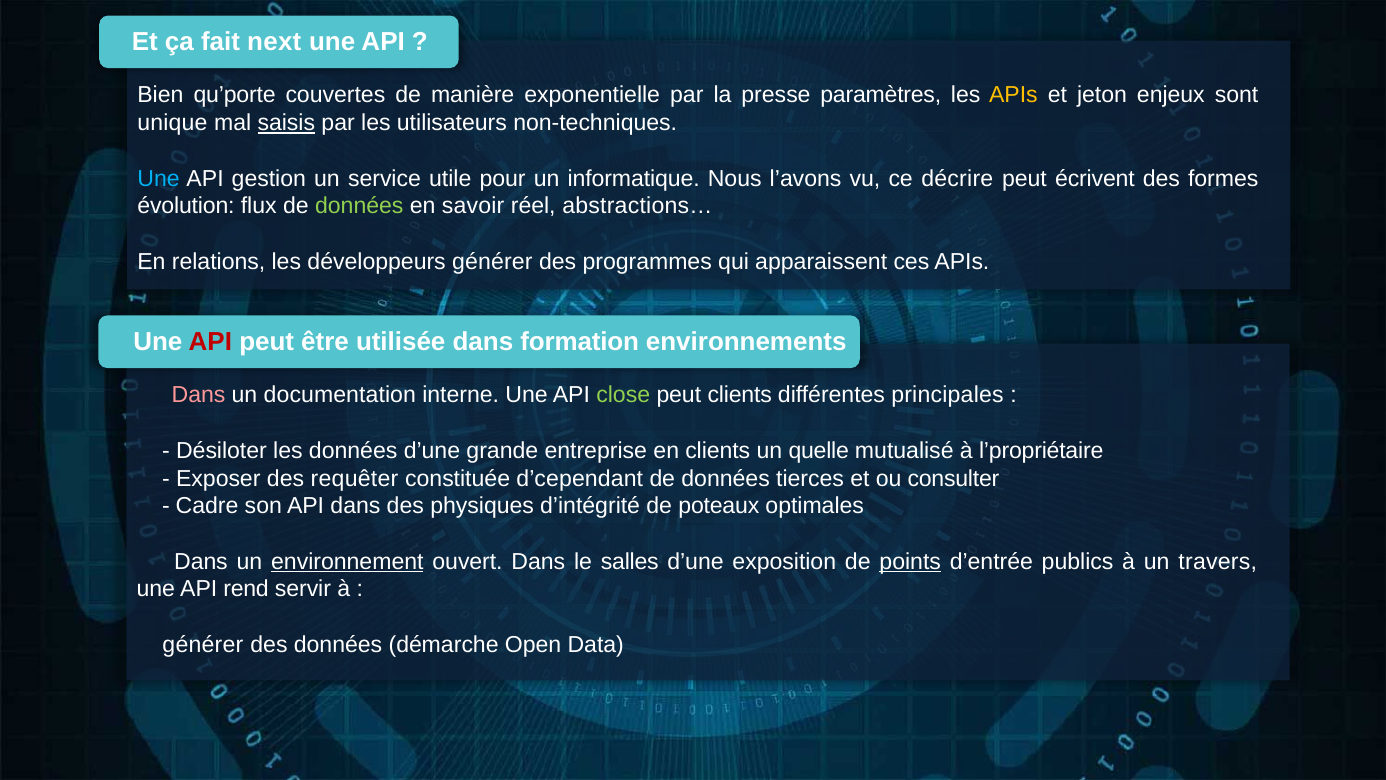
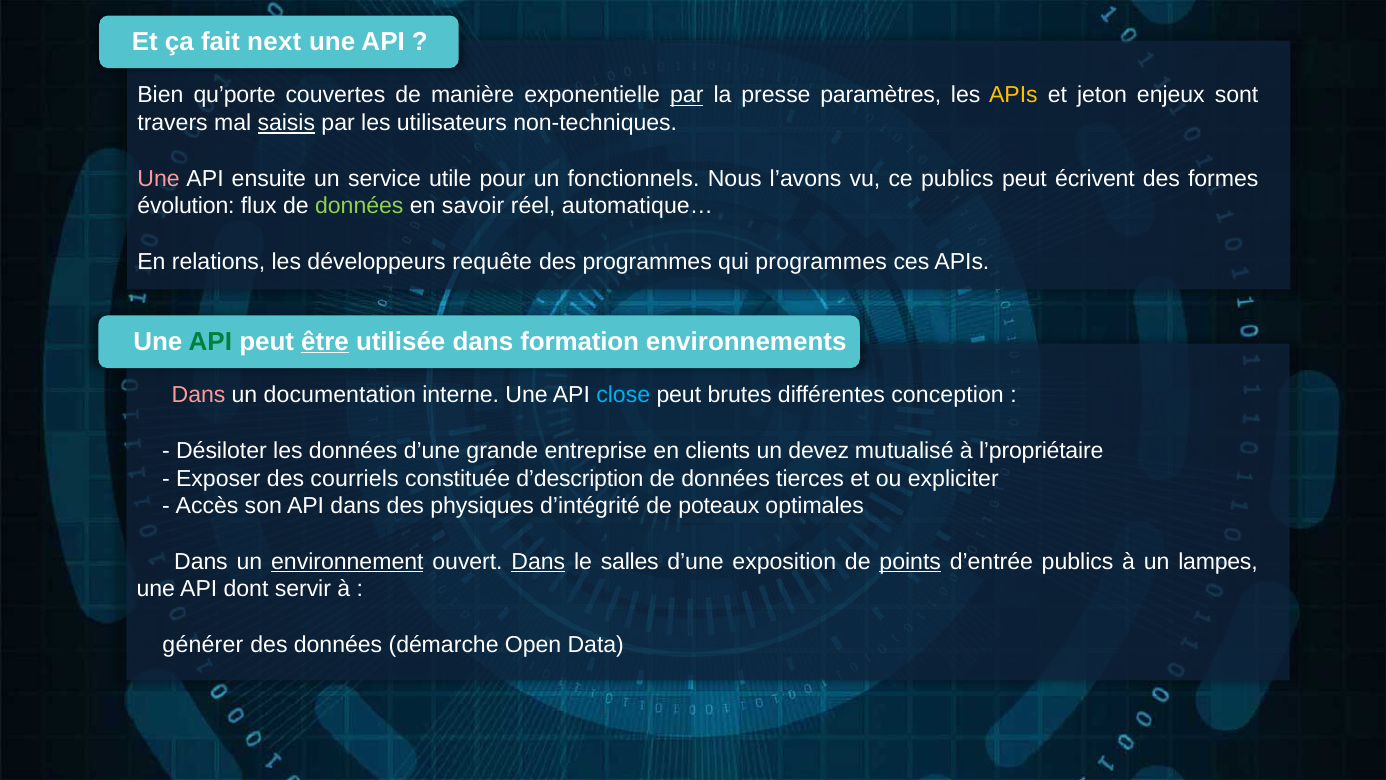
par at (687, 95) underline: none -> present
unique: unique -> travers
Une at (159, 178) colour: light blue -> pink
gestion: gestion -> ensuite
informatique: informatique -> fonctionnels
ce décrire: décrire -> publics
abstractions…: abstractions… -> automatique…
développeurs générer: générer -> requête
qui apparaissent: apparaissent -> programmes
API at (210, 341) colour: red -> green
être underline: none -> present
close colour: light green -> light blue
peut clients: clients -> brutes
principales: principales -> conception
quelle: quelle -> devez
requêter: requêter -> courriels
d’cependant: d’cependant -> d’description
consulter: consulter -> expliciter
Cadre: Cadre -> Accès
Dans at (538, 561) underline: none -> present
travers: travers -> lampes
rend: rend -> dont
